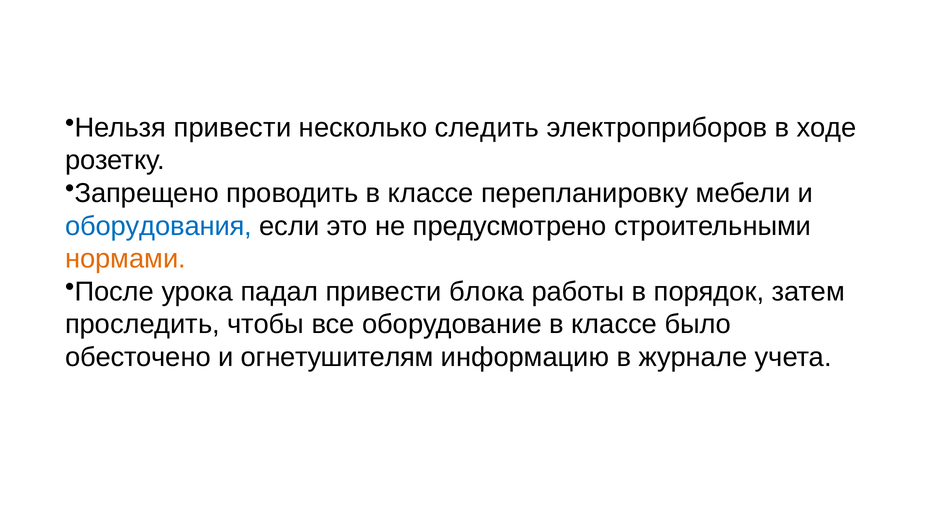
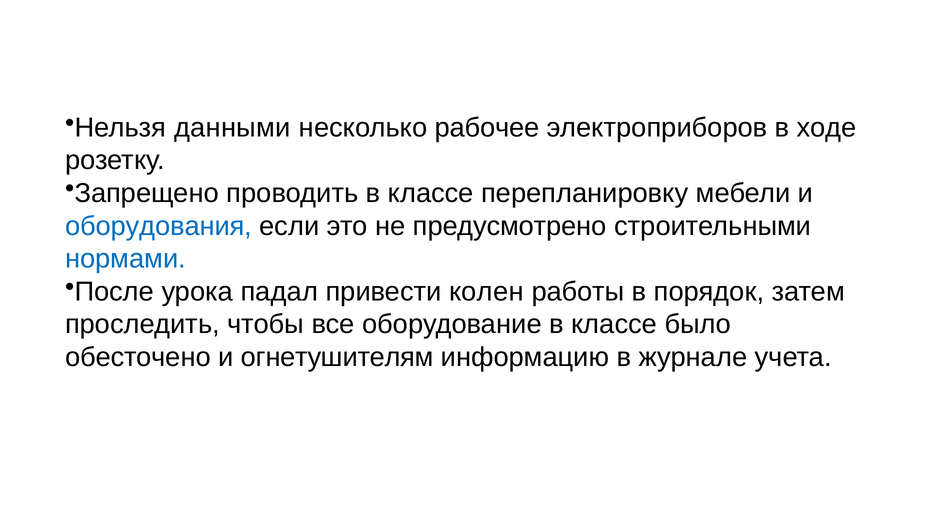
Нельзя привести: привести -> данными
следить: следить -> рабочее
нормами colour: orange -> blue
блока: блока -> колен
